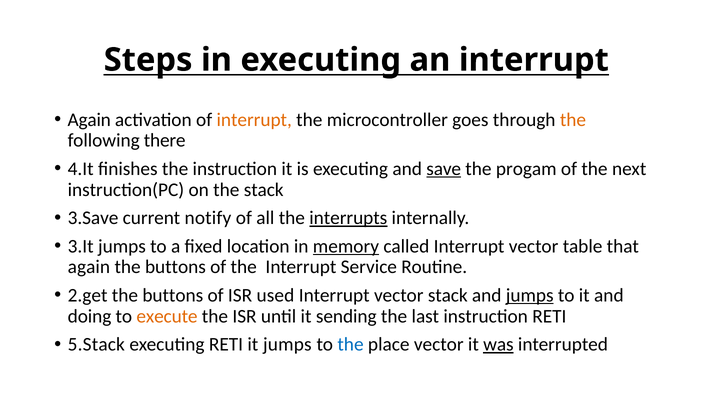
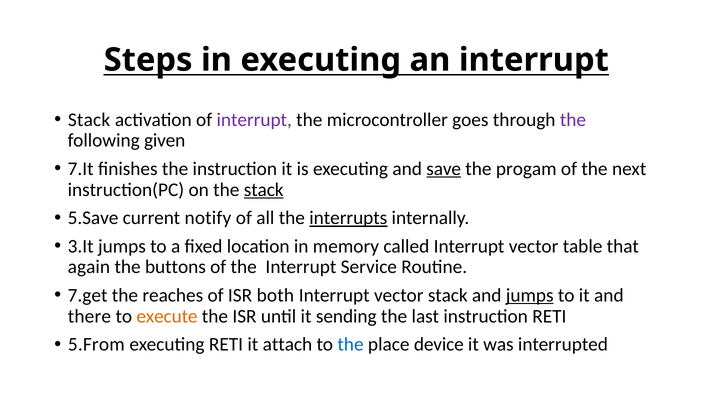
Again at (89, 120): Again -> Stack
interrupt at (254, 120) colour: orange -> purple
the at (573, 120) colour: orange -> purple
there: there -> given
4.It: 4.It -> 7.It
stack at (264, 190) underline: none -> present
3.Save: 3.Save -> 5.Save
memory underline: present -> none
2.get: 2.get -> 7.get
buttons at (173, 295): buttons -> reaches
used: used -> both
doing: doing -> there
5.Stack: 5.Stack -> 5.From
it jumps: jumps -> attach
place vector: vector -> device
was underline: present -> none
